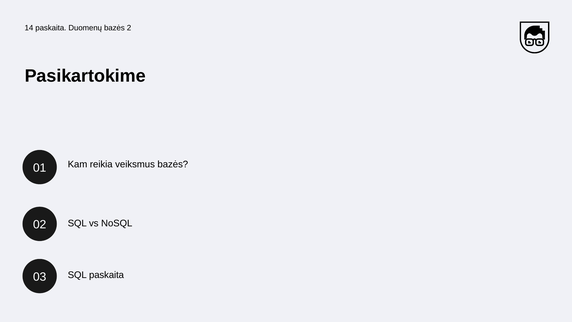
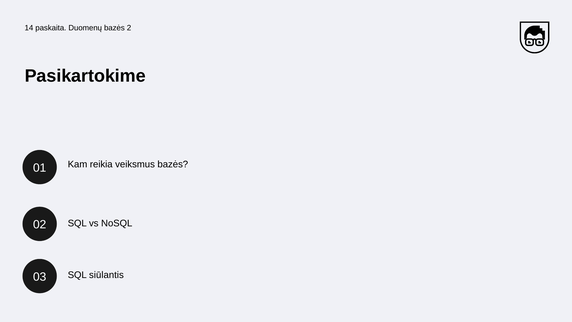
SQL paskaita: paskaita -> siūlantis
